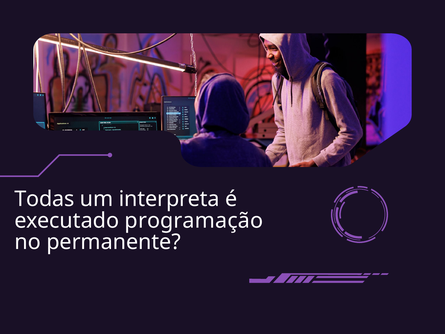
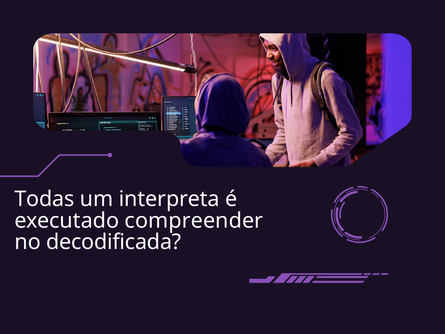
programação: programação -> compreender
permanente: permanente -> decodificada
